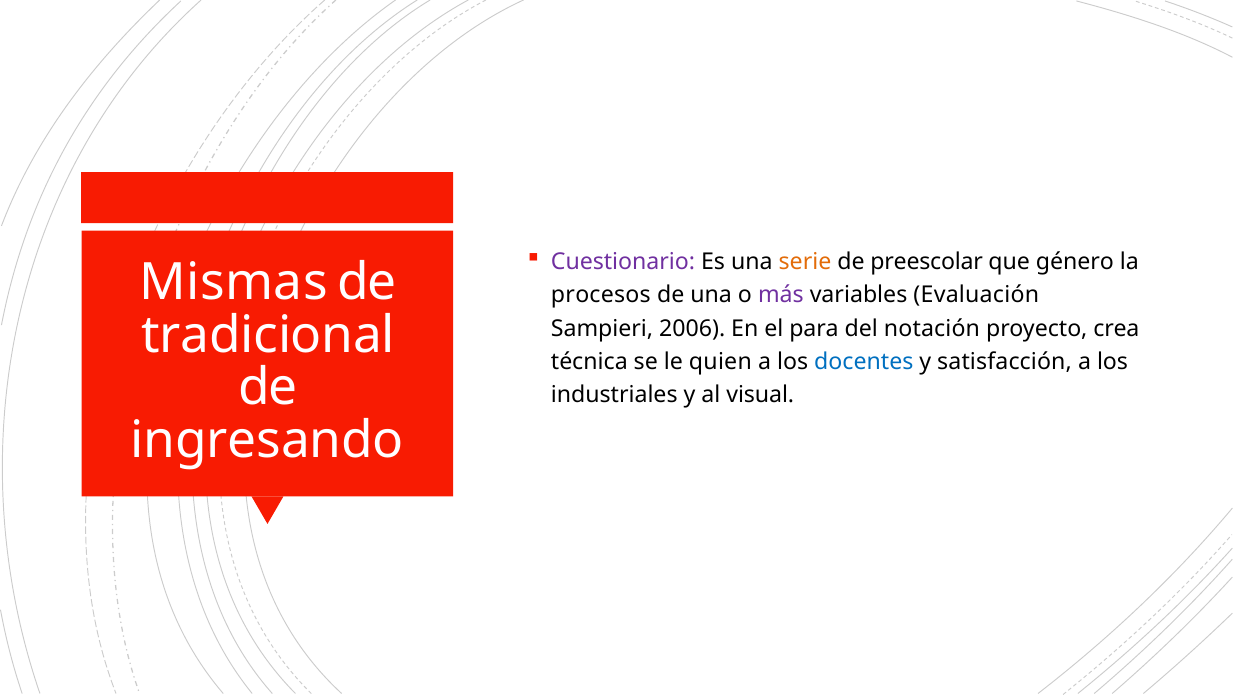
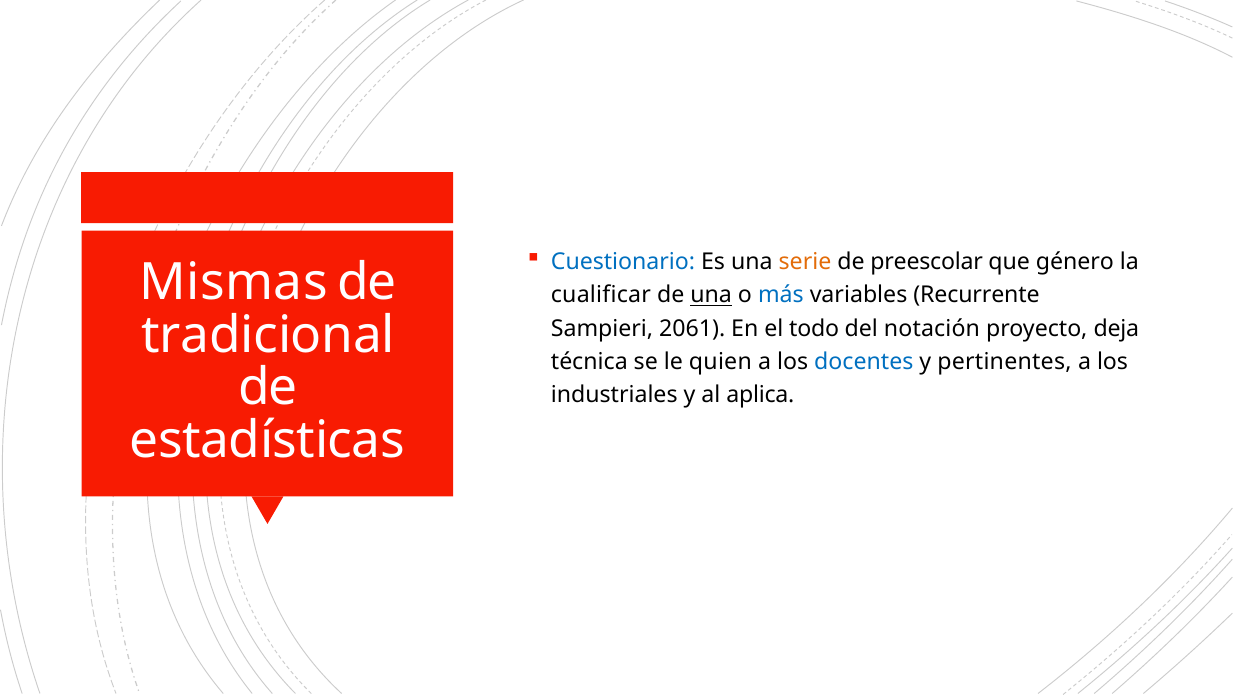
Cuestionario colour: purple -> blue
procesos: procesos -> cualificar
una at (711, 295) underline: none -> present
más colour: purple -> blue
Evaluación: Evaluación -> Recurrente
2006: 2006 -> 2061
para: para -> todo
crea: crea -> deja
satisfacción: satisfacción -> pertinentes
visual: visual -> aplica
ingresando: ingresando -> estadísticas
